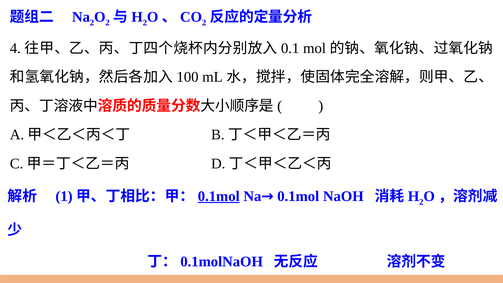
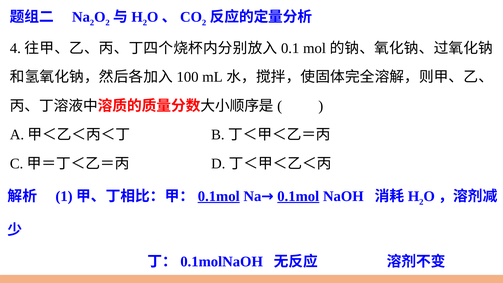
0.1mol at (298, 196) underline: none -> present
